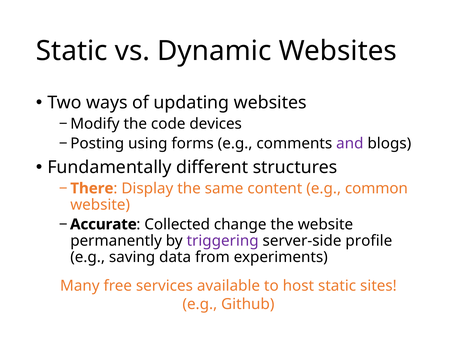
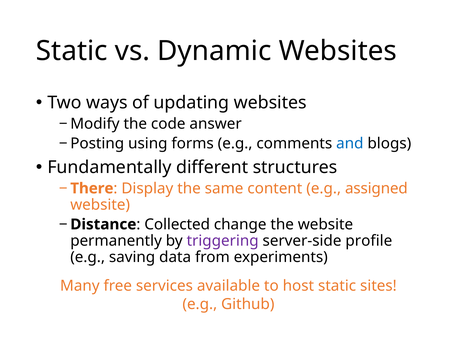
devices: devices -> answer
and colour: purple -> blue
common: common -> assigned
Accurate: Accurate -> Distance
